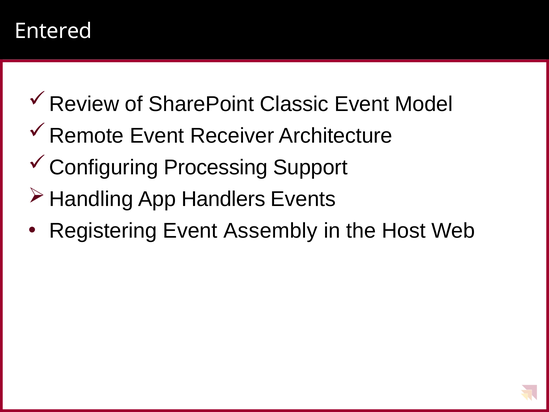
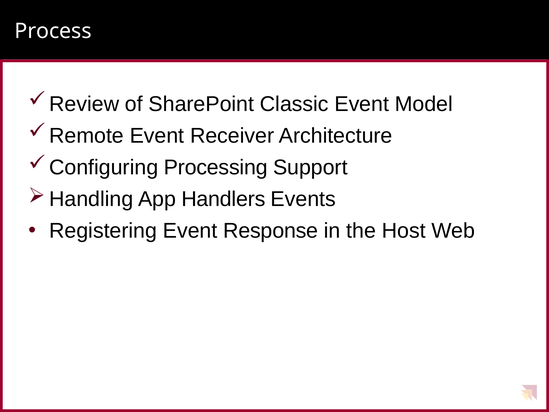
Entered: Entered -> Process
Assembly: Assembly -> Response
